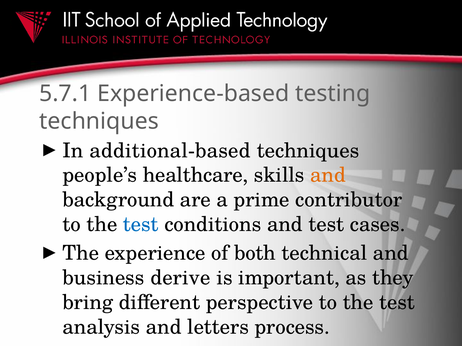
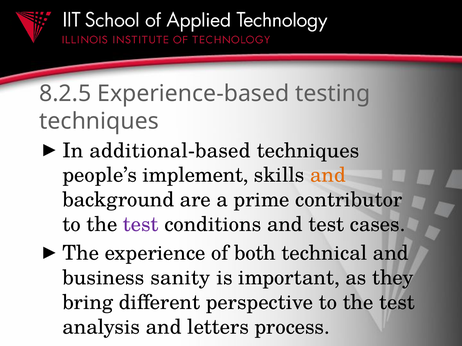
5.7.1: 5.7.1 -> 8.2.5
healthcare: healthcare -> implement
test at (141, 225) colour: blue -> purple
derive: derive -> sanity
